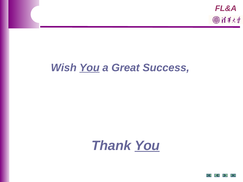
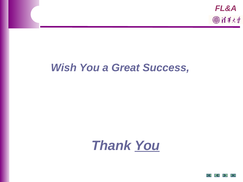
You at (90, 68) underline: present -> none
